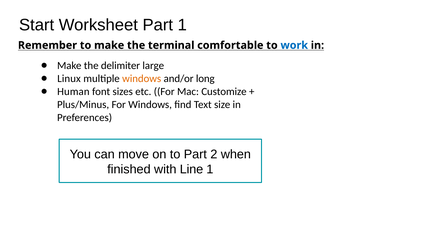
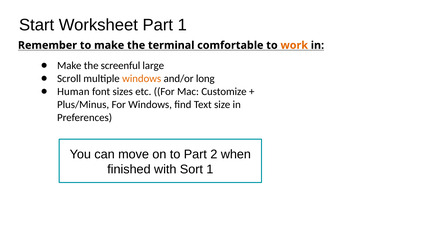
work colour: blue -> orange
delimiter: delimiter -> screenful
Linux: Linux -> Scroll
Line: Line -> Sort
